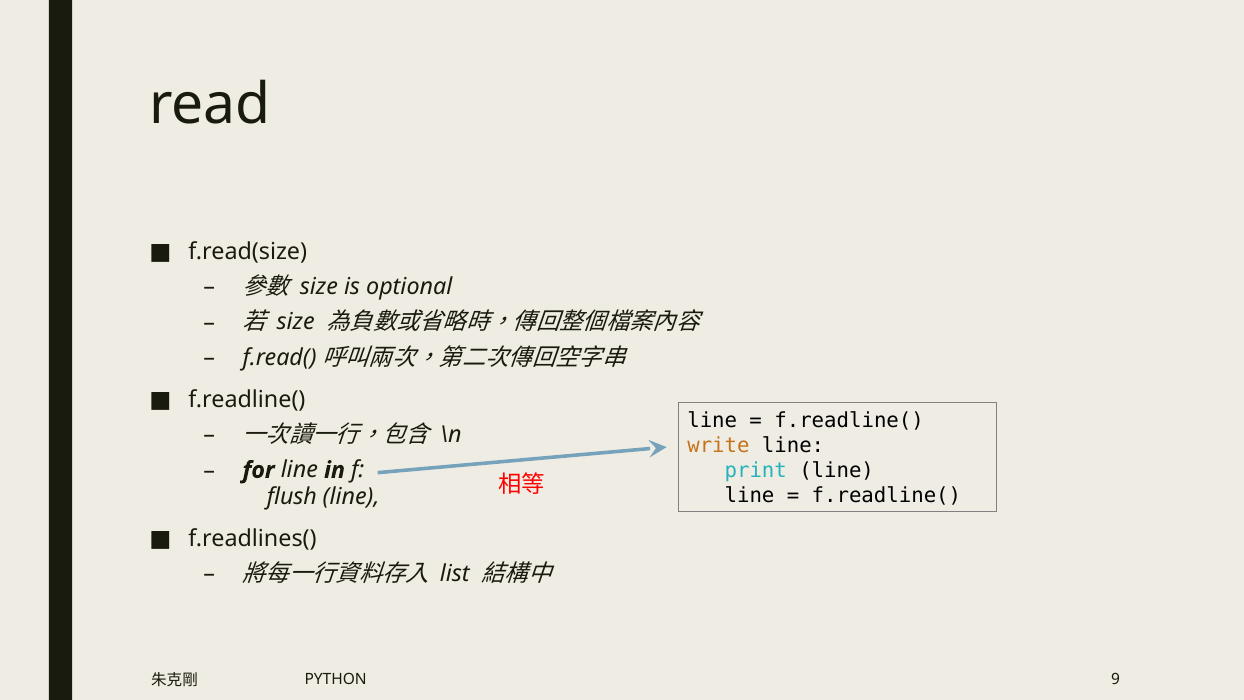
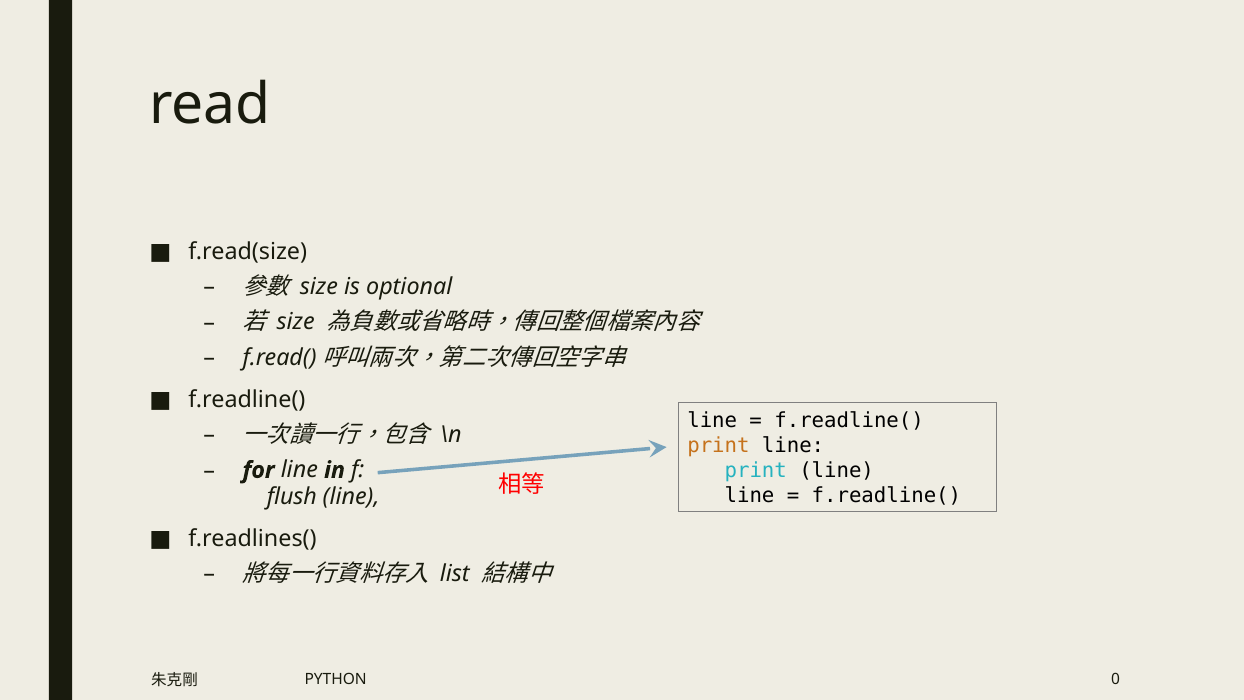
write at (718, 446): write -> print
9: 9 -> 0
